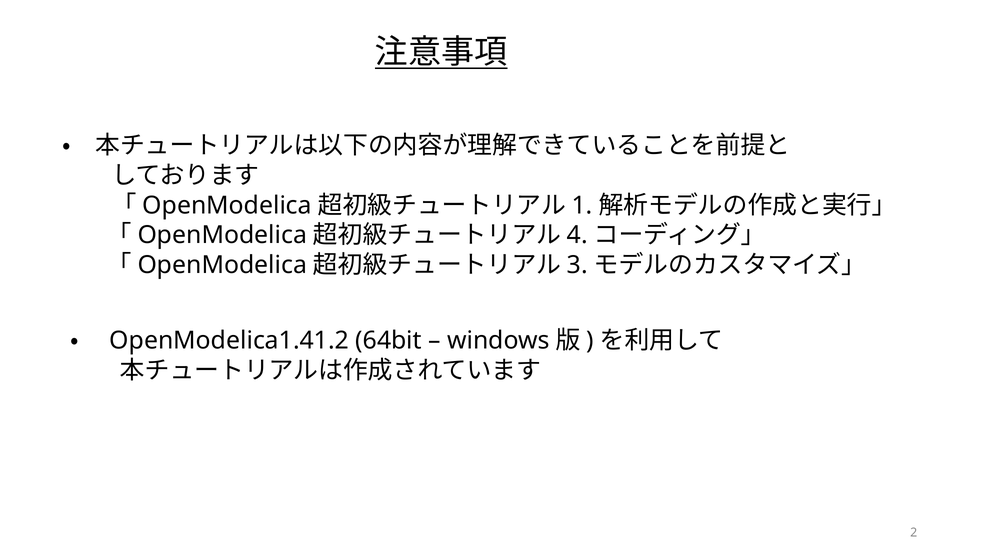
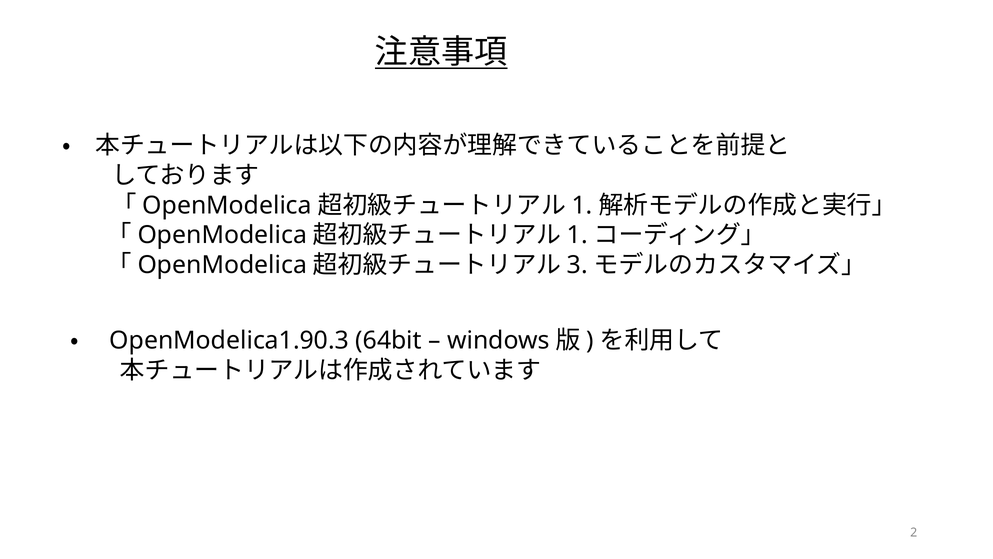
4 at (577, 235): 4 -> 1
OpenModelica1.41.2: OpenModelica1.41.2 -> OpenModelica1.90.3
